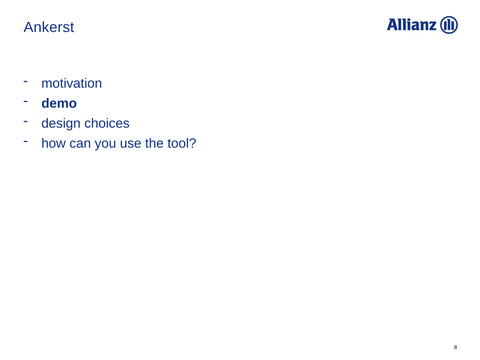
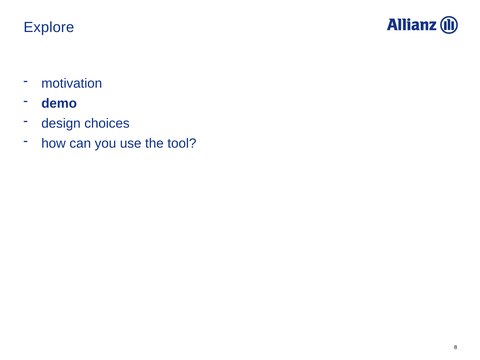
Ankerst: Ankerst -> Explore
